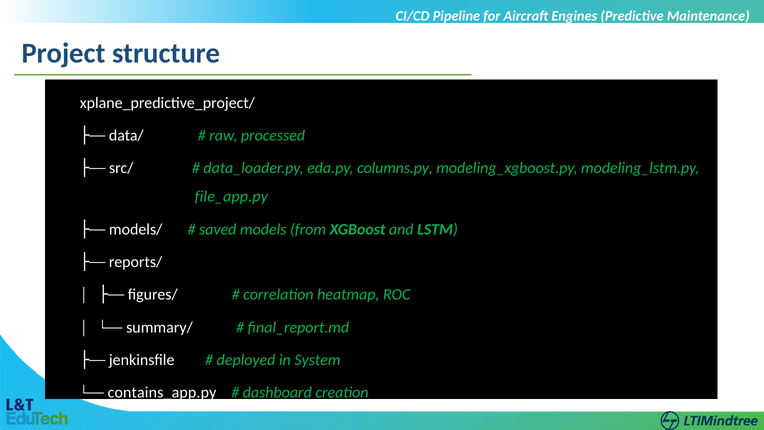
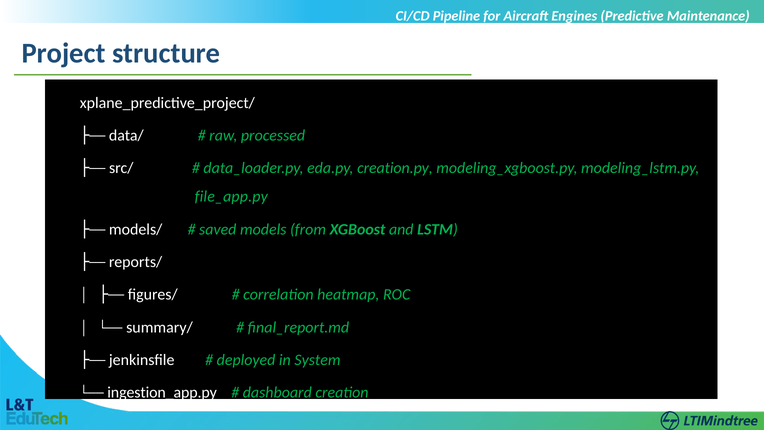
columns.py: columns.py -> creation.py
contains_app.py: contains_app.py -> ingestion_app.py
